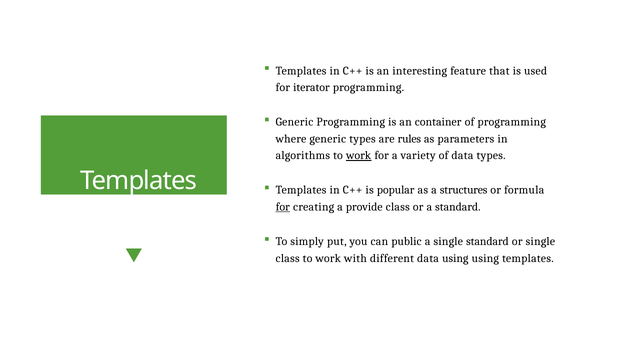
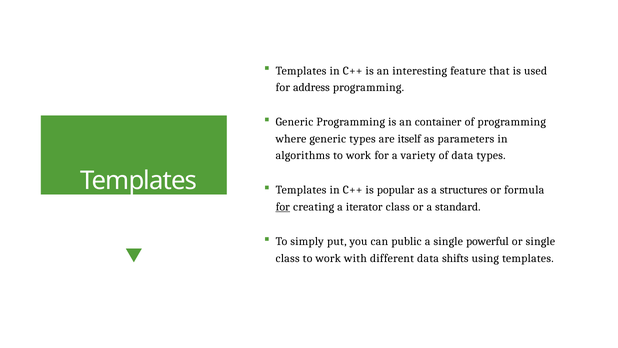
iterator: iterator -> address
rules: rules -> itself
work at (359, 155) underline: present -> none
provide: provide -> iterator
single standard: standard -> powerful
data using: using -> shifts
